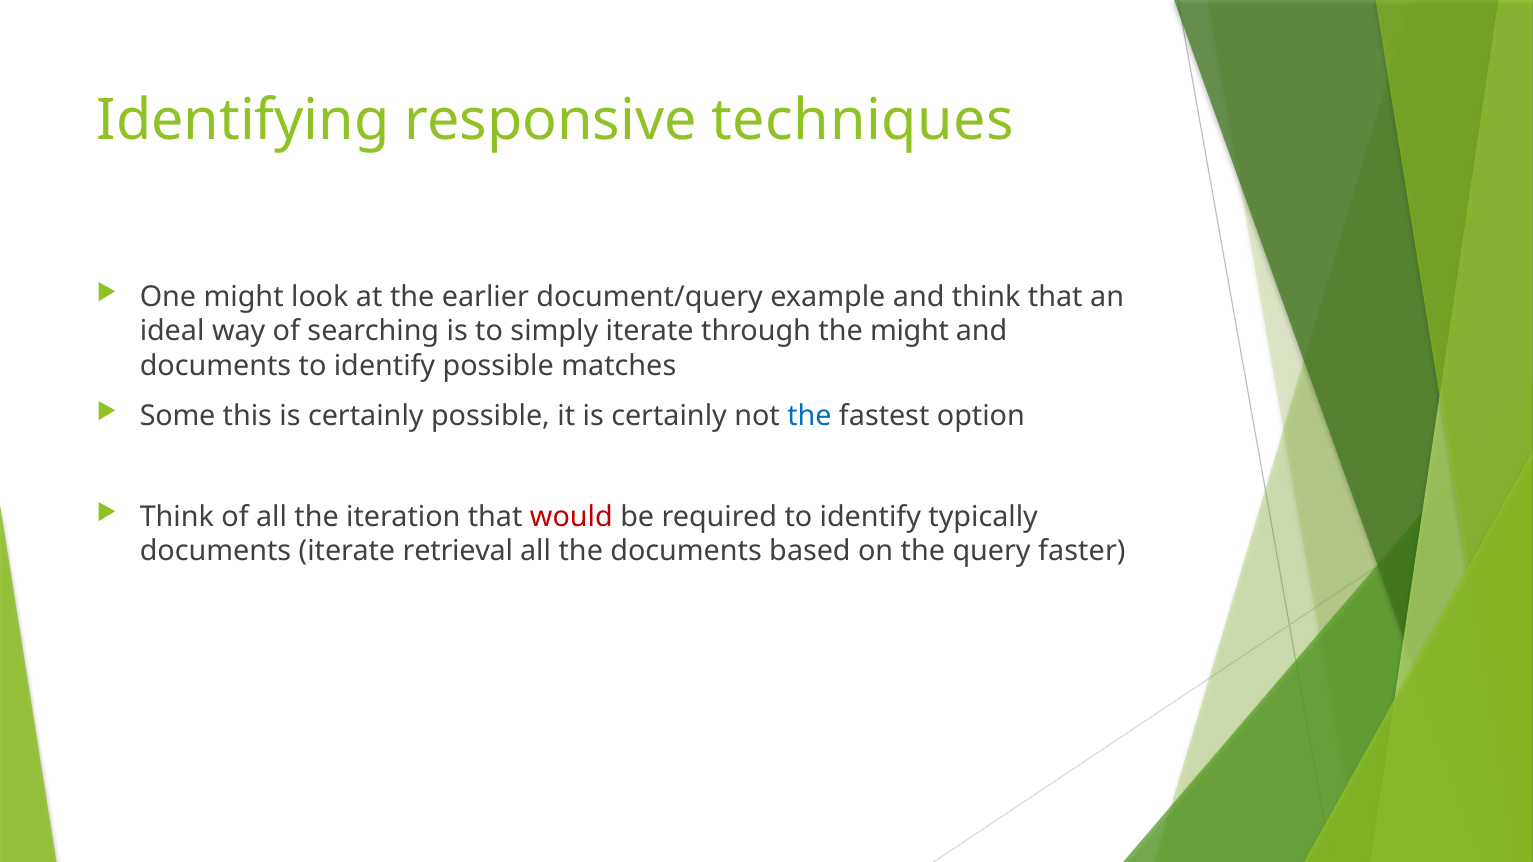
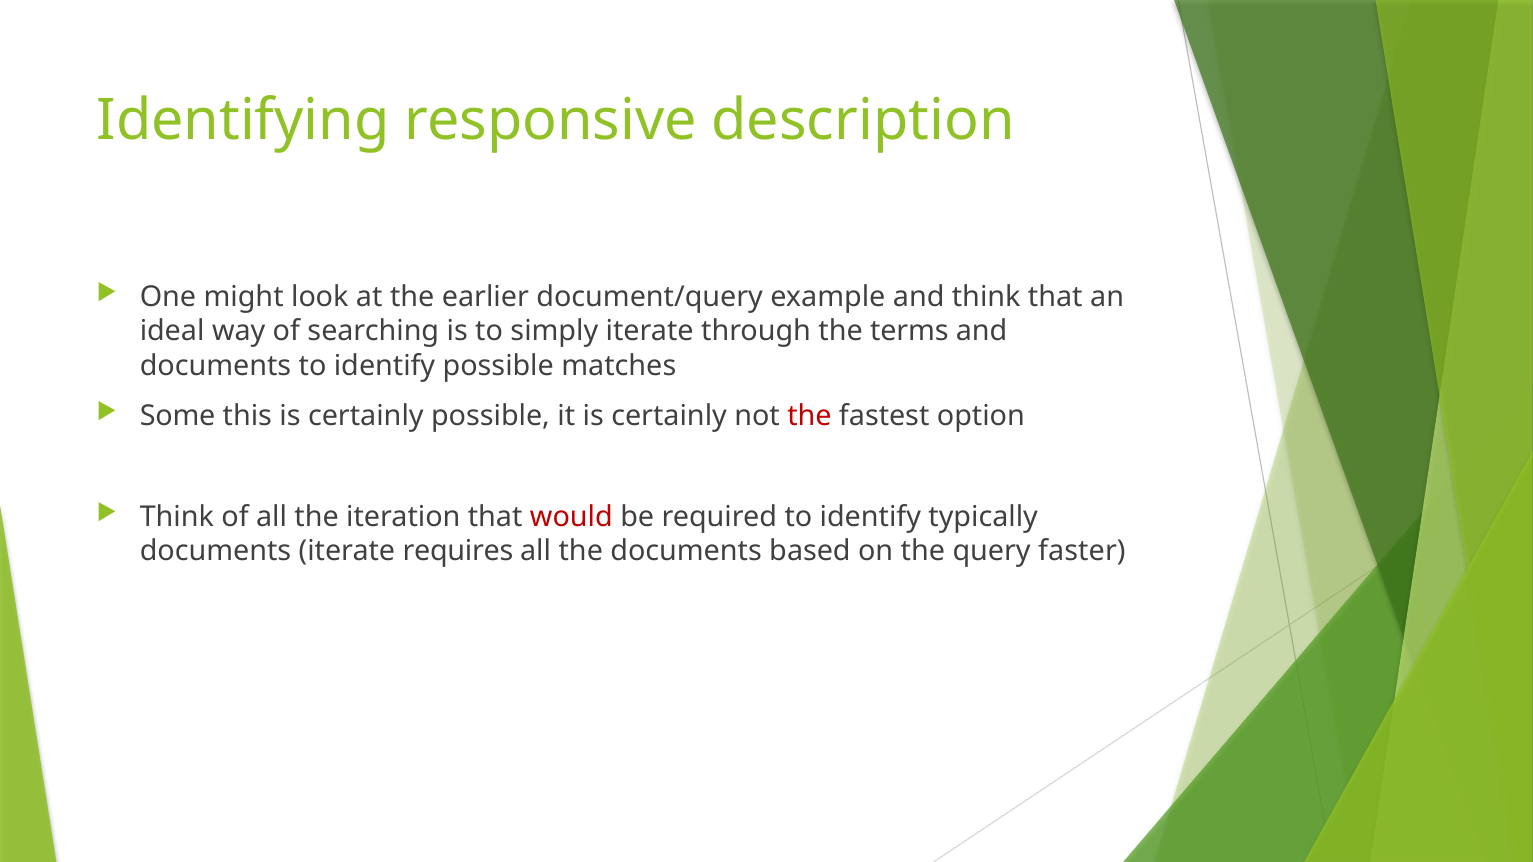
techniques: techniques -> description
the might: might -> terms
the at (809, 416) colour: blue -> red
retrieval: retrieval -> requires
